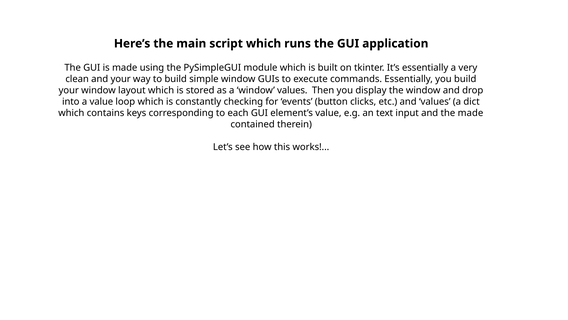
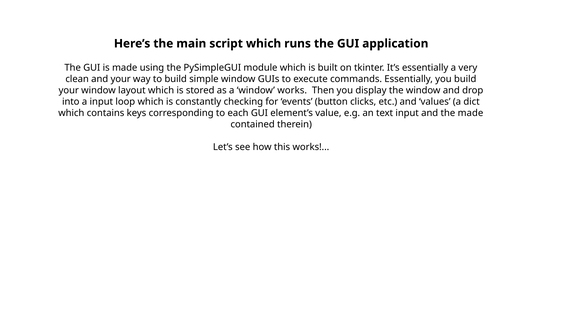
window values: values -> works
a value: value -> input
